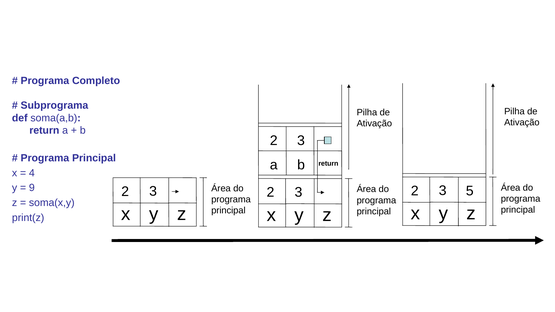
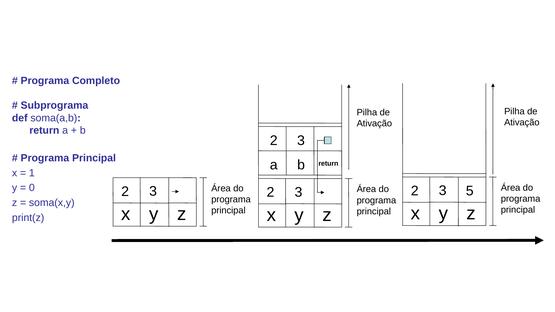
4: 4 -> 1
9: 9 -> 0
